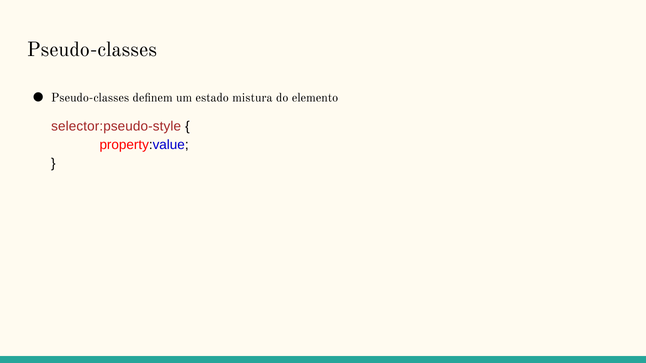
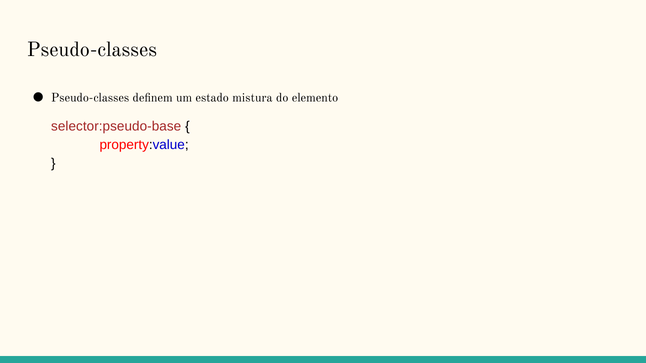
selector:pseudo-style: selector:pseudo-style -> selector:pseudo-base
